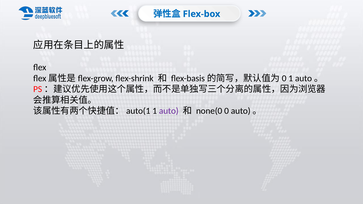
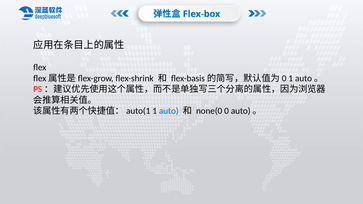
auto colour: purple -> blue
